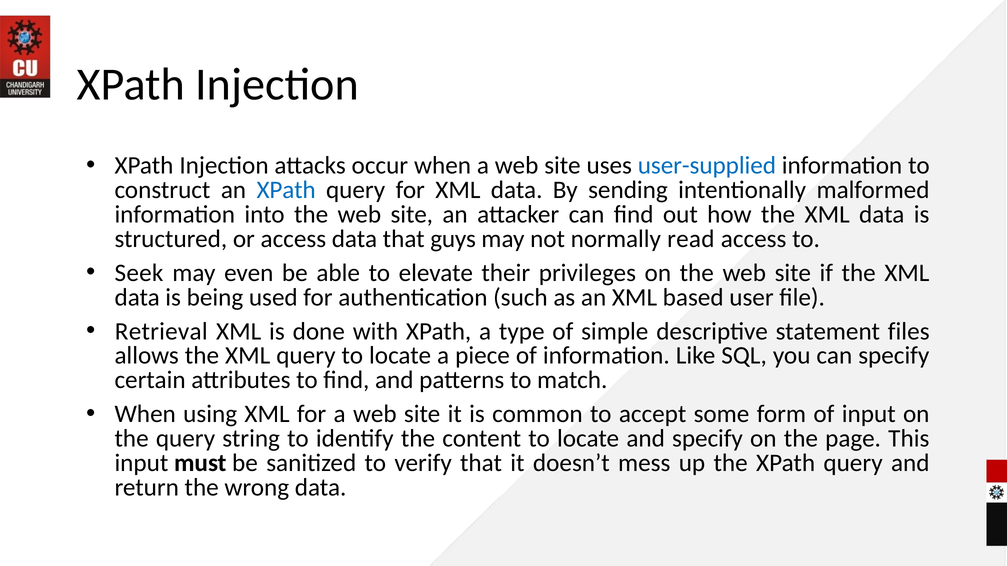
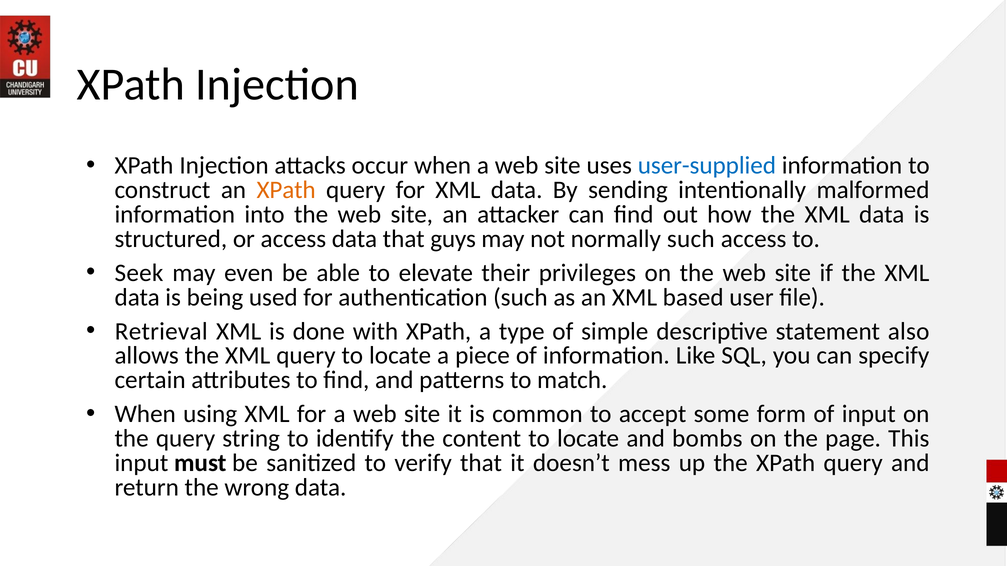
XPath at (286, 190) colour: blue -> orange
normally read: read -> such
files: files -> also
and specify: specify -> bombs
